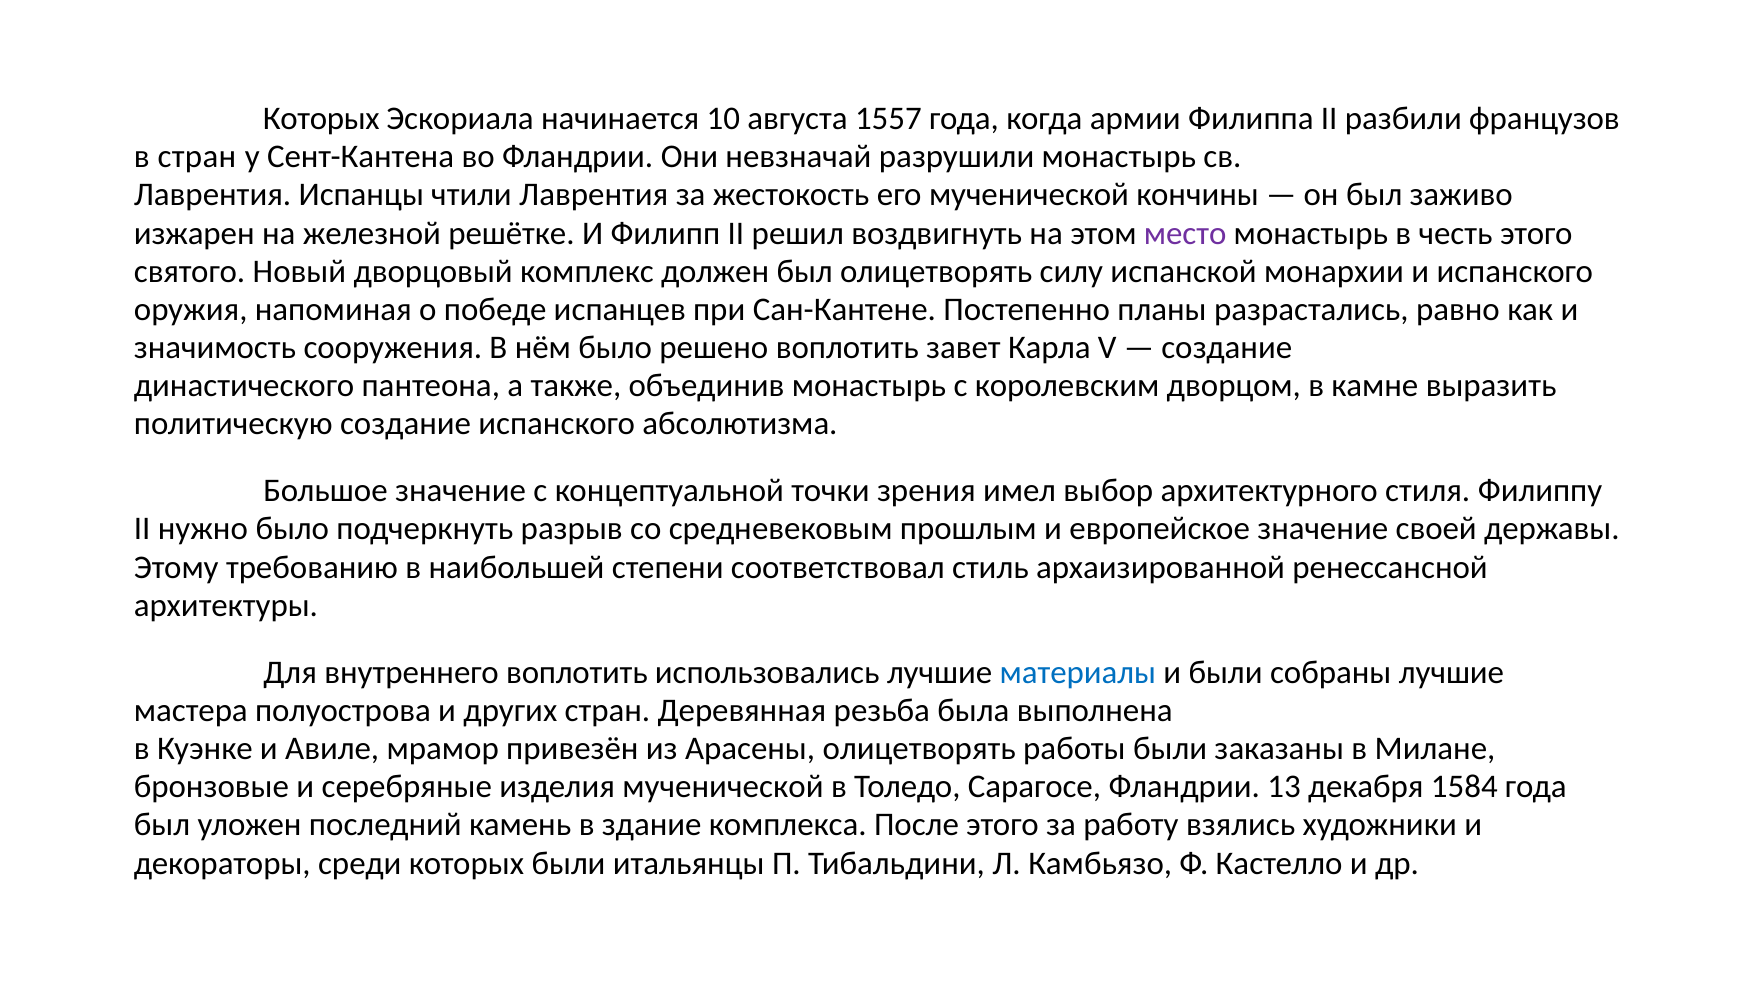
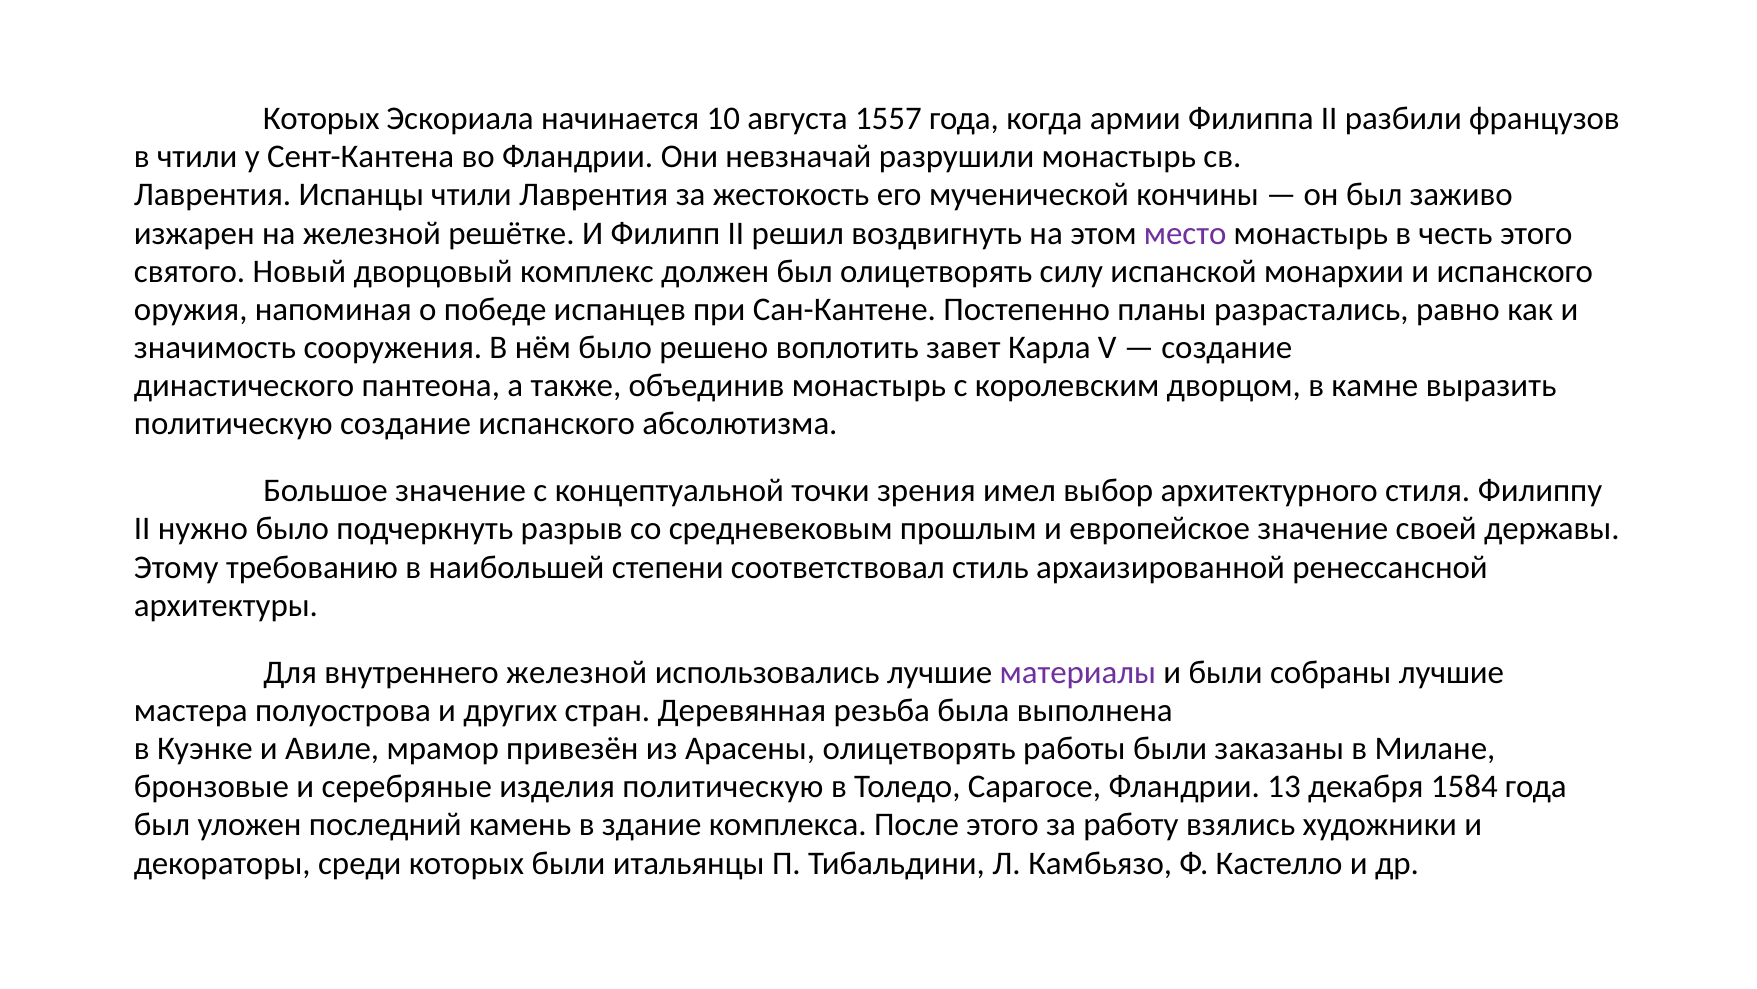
в стран: стран -> чтили
внутреннего воплотить: воплотить -> железной
материалы colour: blue -> purple
изделия мученической: мученической -> политическую
